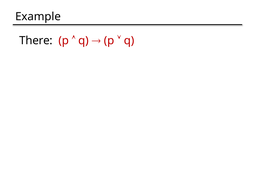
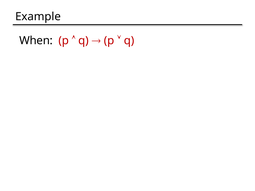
There: There -> When
